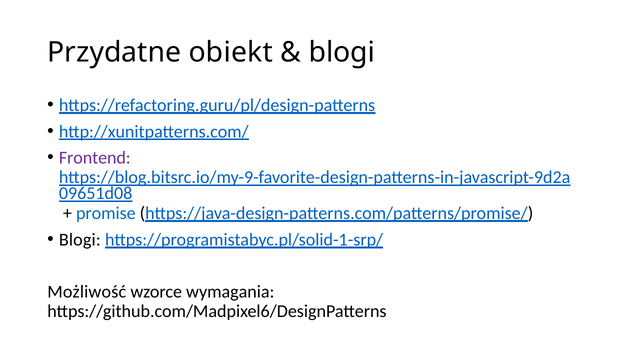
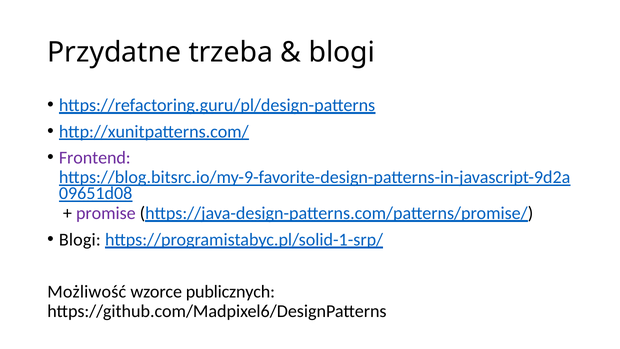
obiekt: obiekt -> trzeba
promise colour: blue -> purple
wymagania: wymagania -> publicznych
